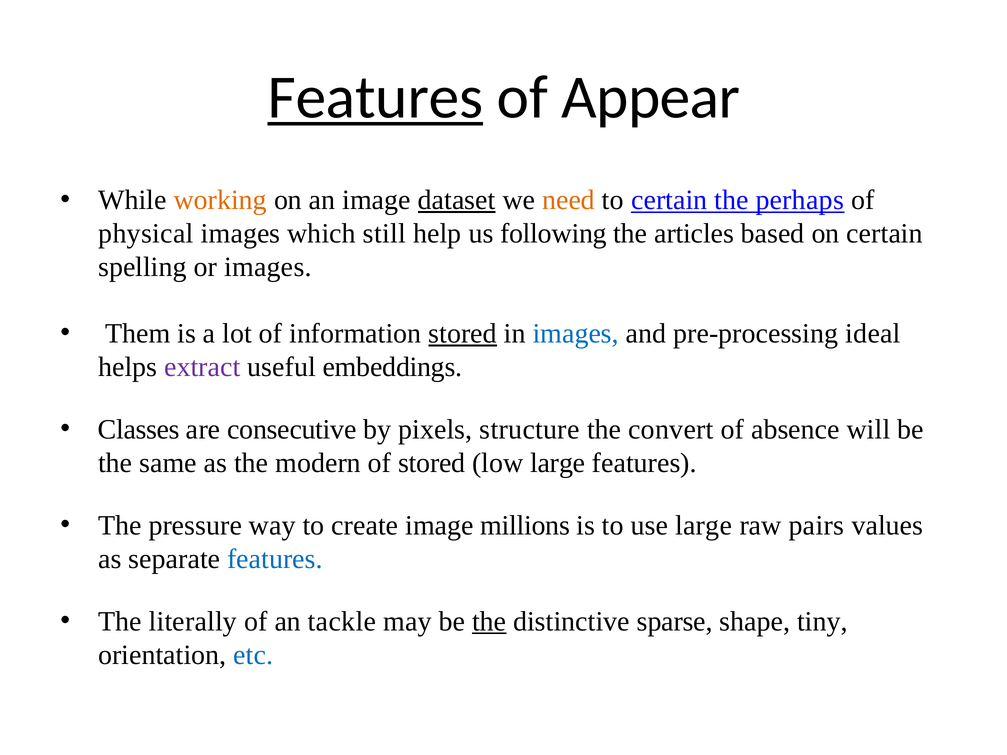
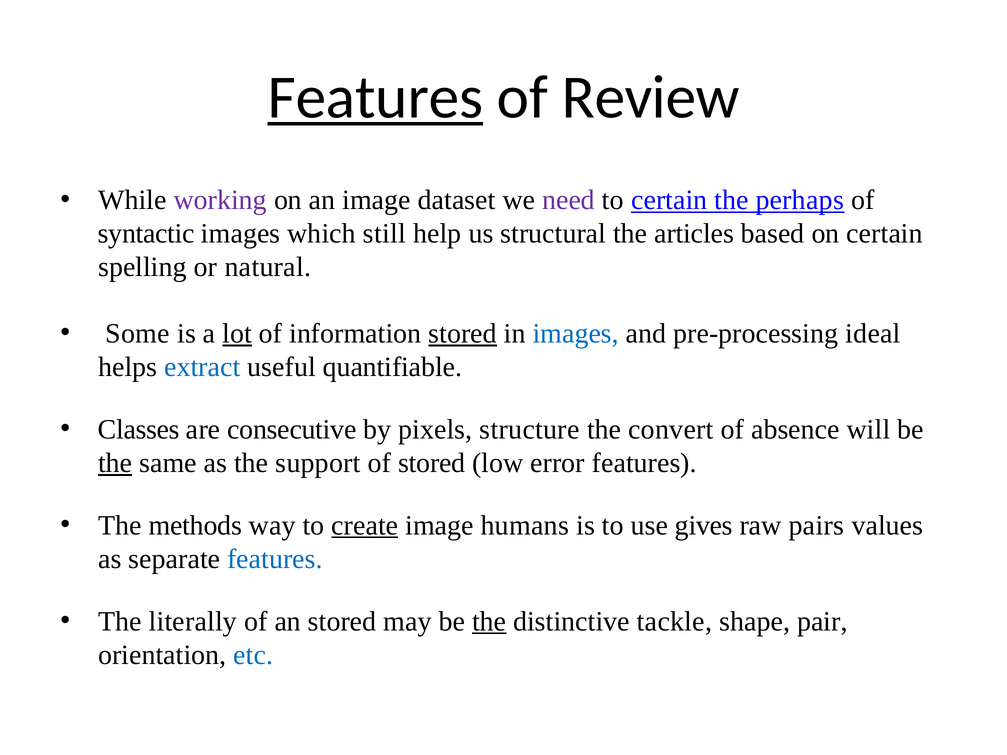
Appear: Appear -> Review
working colour: orange -> purple
dataset underline: present -> none
need colour: orange -> purple
physical: physical -> syntactic
following: following -> structural
or images: images -> natural
Them: Them -> Some
lot underline: none -> present
extract colour: purple -> blue
embeddings: embeddings -> quantifiable
the at (115, 463) underline: none -> present
modern: modern -> support
low large: large -> error
pressure: pressure -> methods
create underline: none -> present
millions: millions -> humans
use large: large -> gives
an tackle: tackle -> stored
sparse: sparse -> tackle
tiny: tiny -> pair
